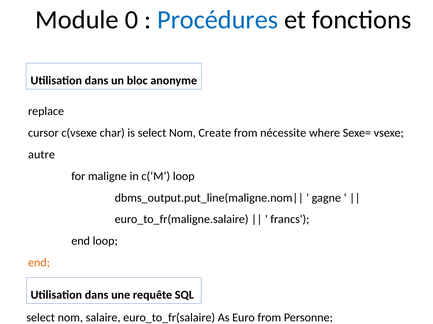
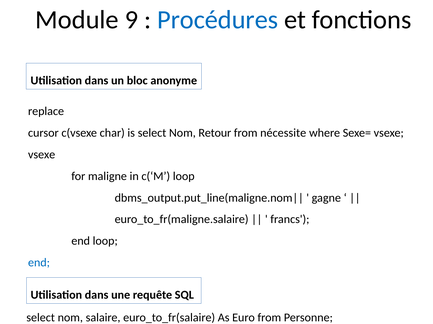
0: 0 -> 9
Create: Create -> Retour
autre at (42, 155): autre -> vsexe
end at (39, 263) colour: orange -> blue
